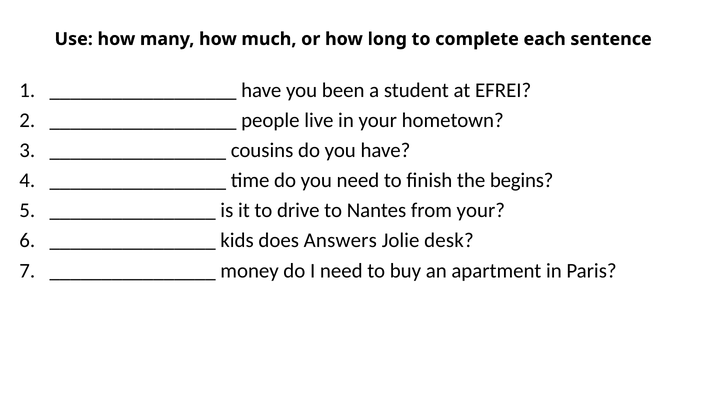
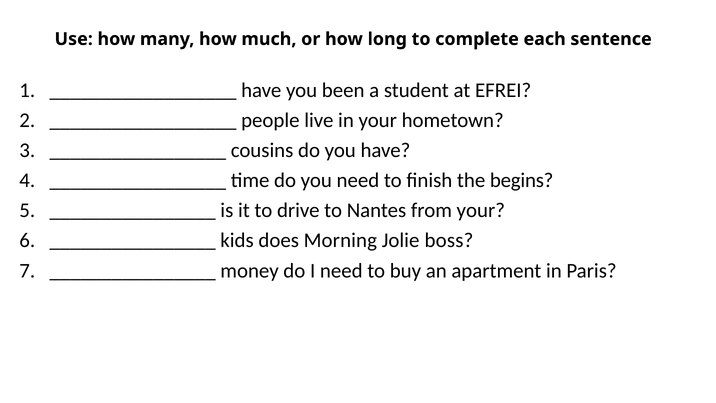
Answers: Answers -> Morning
desk: desk -> boss
